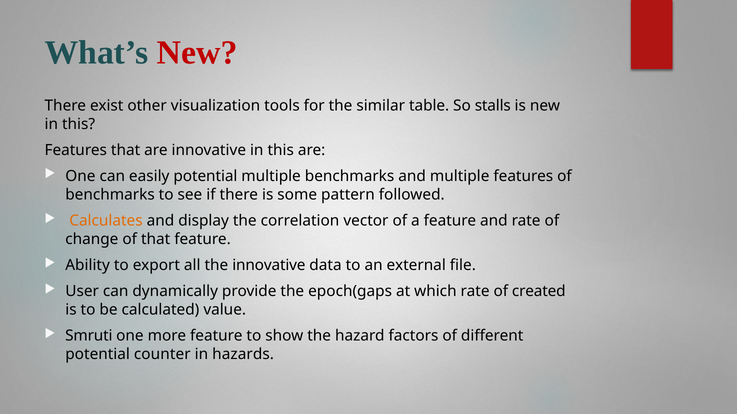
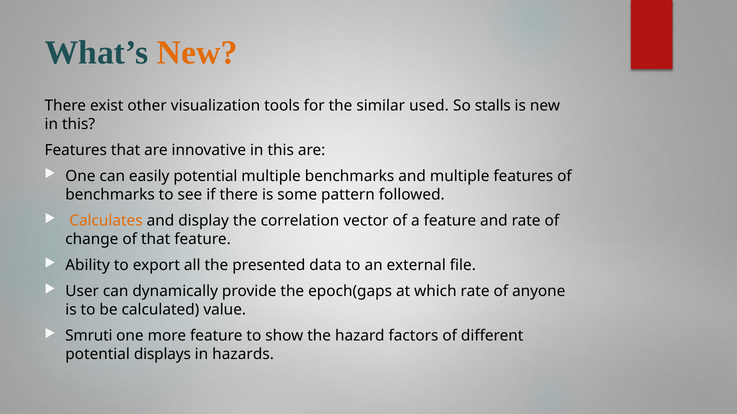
New at (197, 53) colour: red -> orange
table: table -> used
the innovative: innovative -> presented
created: created -> anyone
counter: counter -> displays
